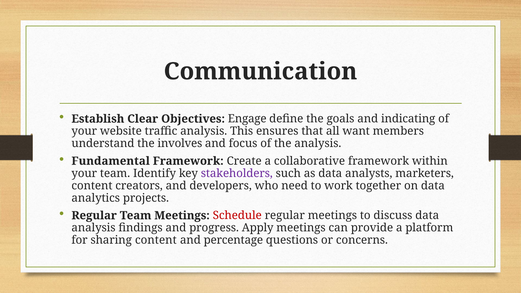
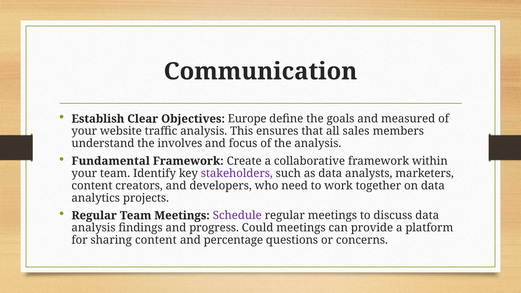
Engage: Engage -> Europe
indicating: indicating -> measured
want: want -> sales
Schedule colour: red -> purple
Apply: Apply -> Could
